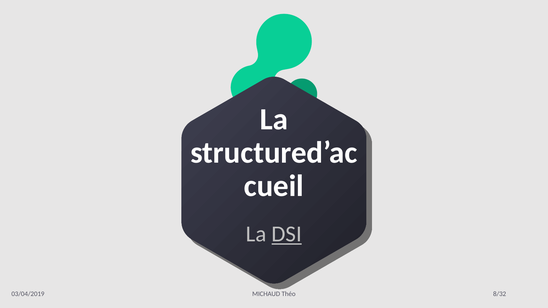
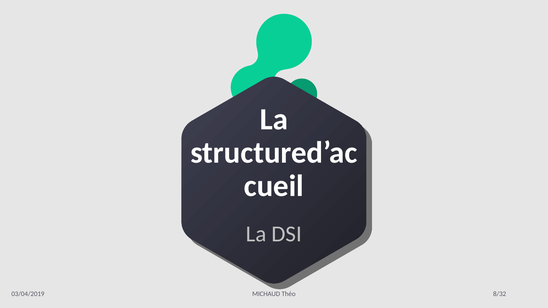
DSI underline: present -> none
